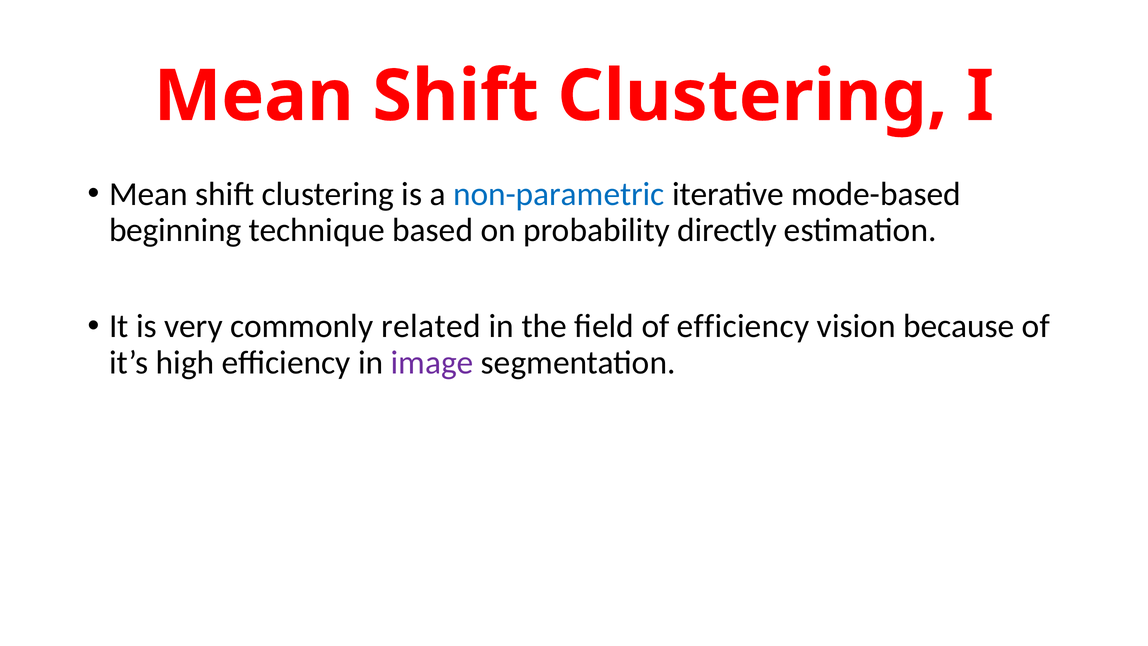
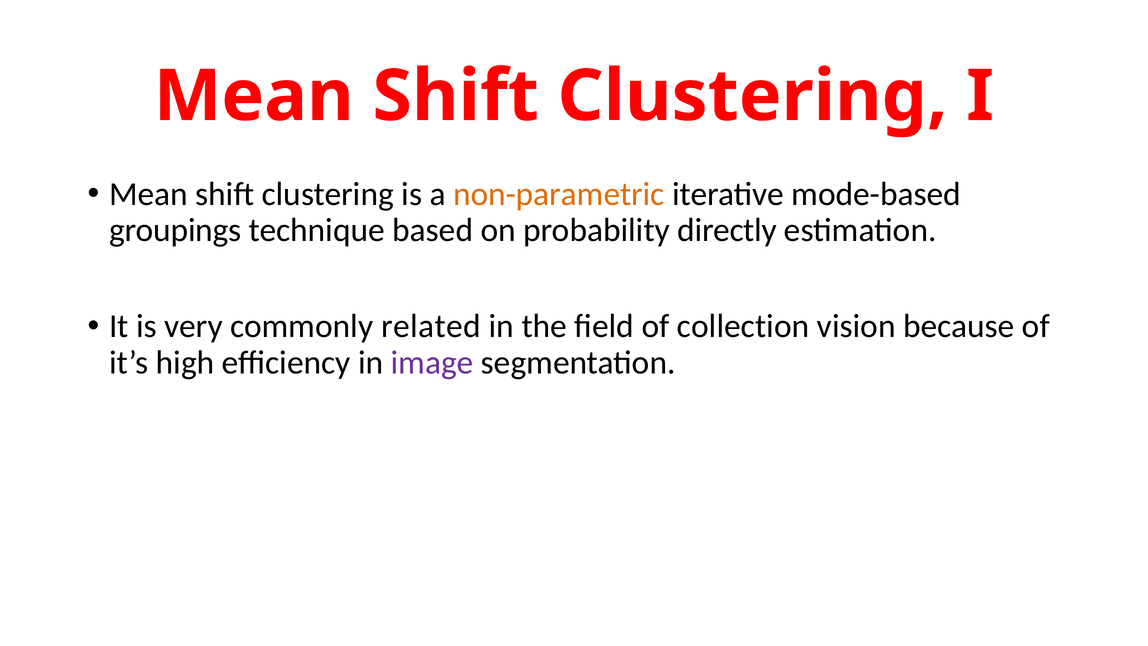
non-parametric colour: blue -> orange
beginning: beginning -> groupings
of efficiency: efficiency -> collection
